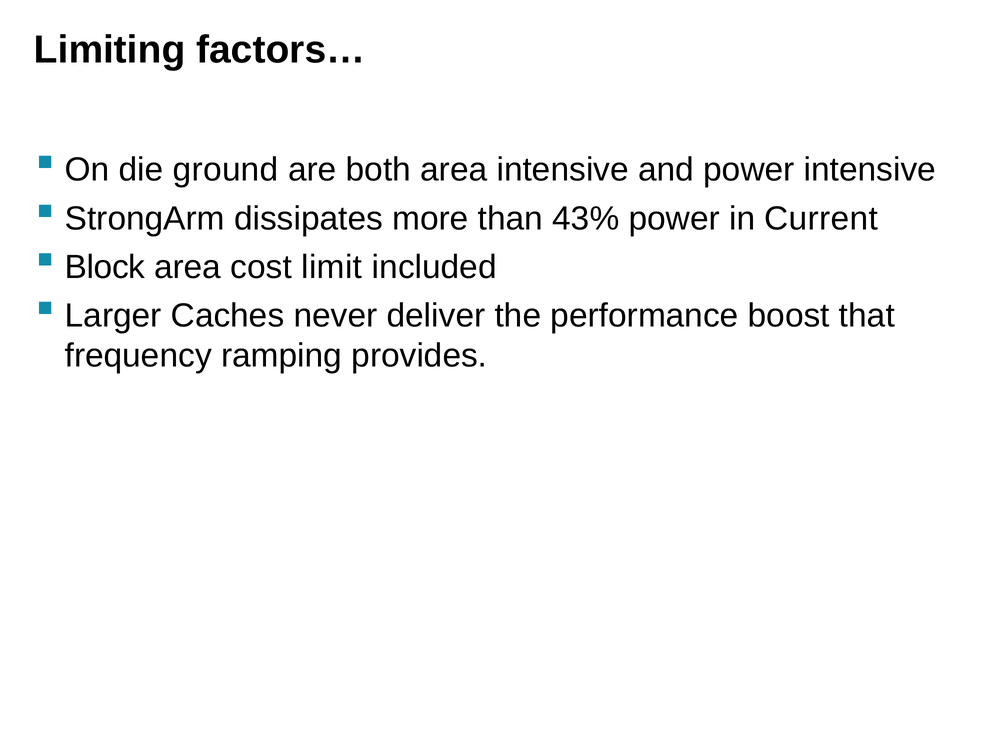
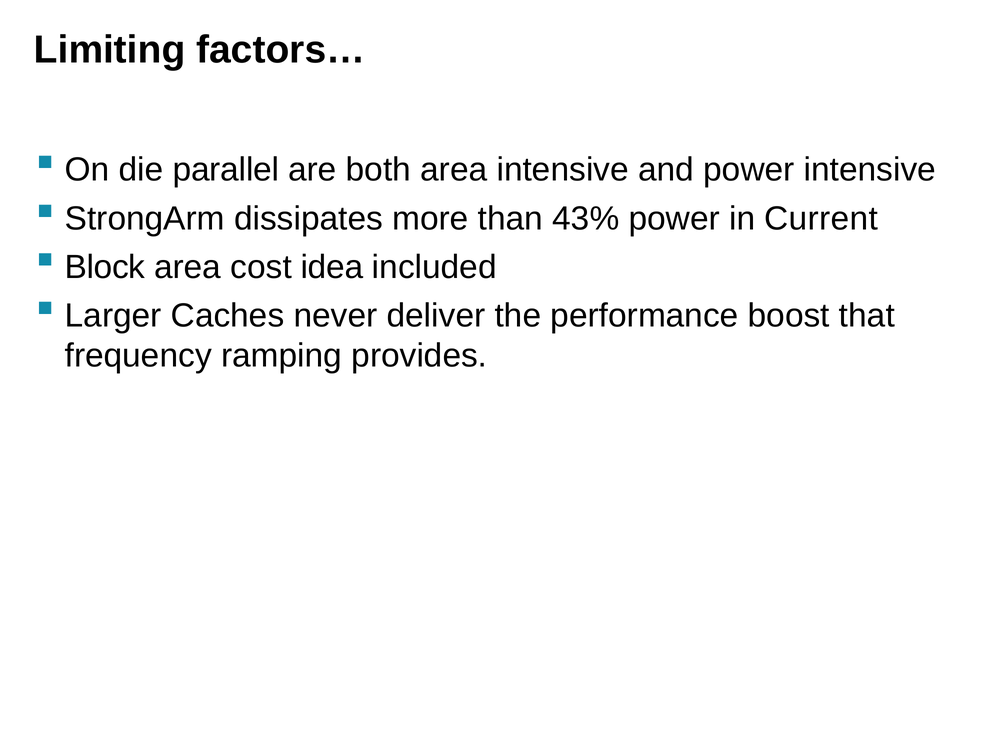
ground: ground -> parallel
limit: limit -> idea
